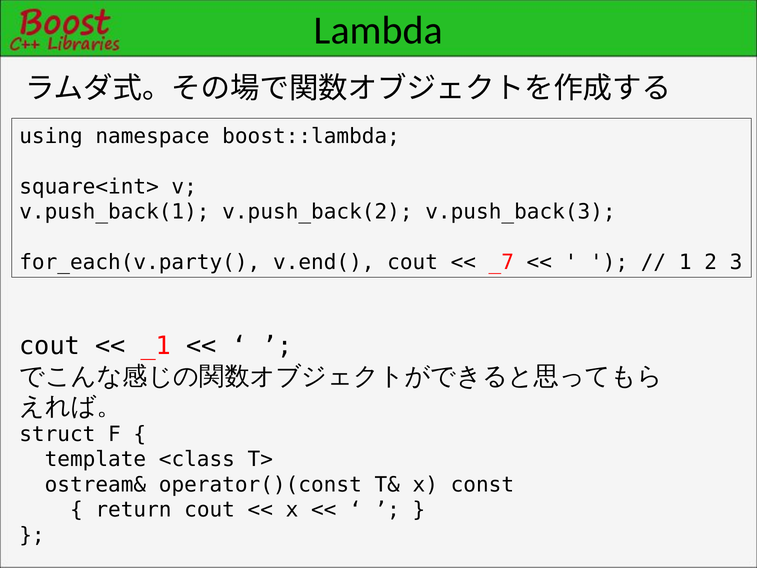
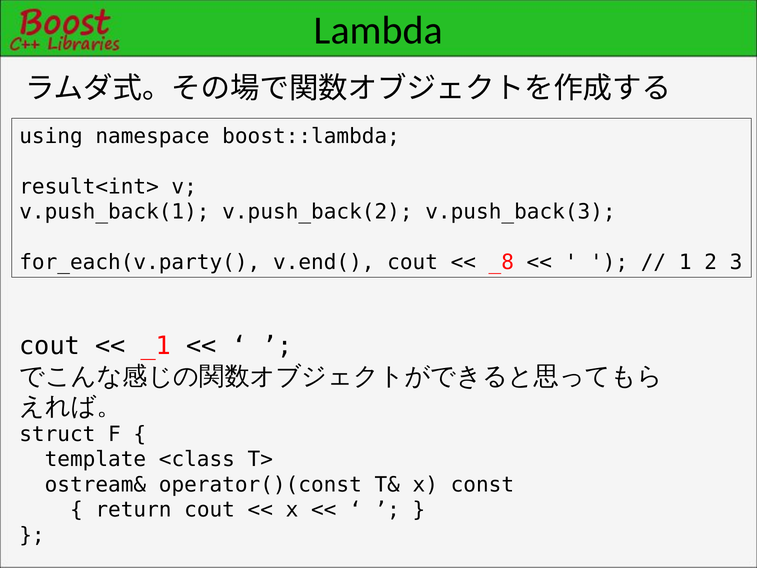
square<int>: square<int> -> result<int>
_7: _7 -> _8
